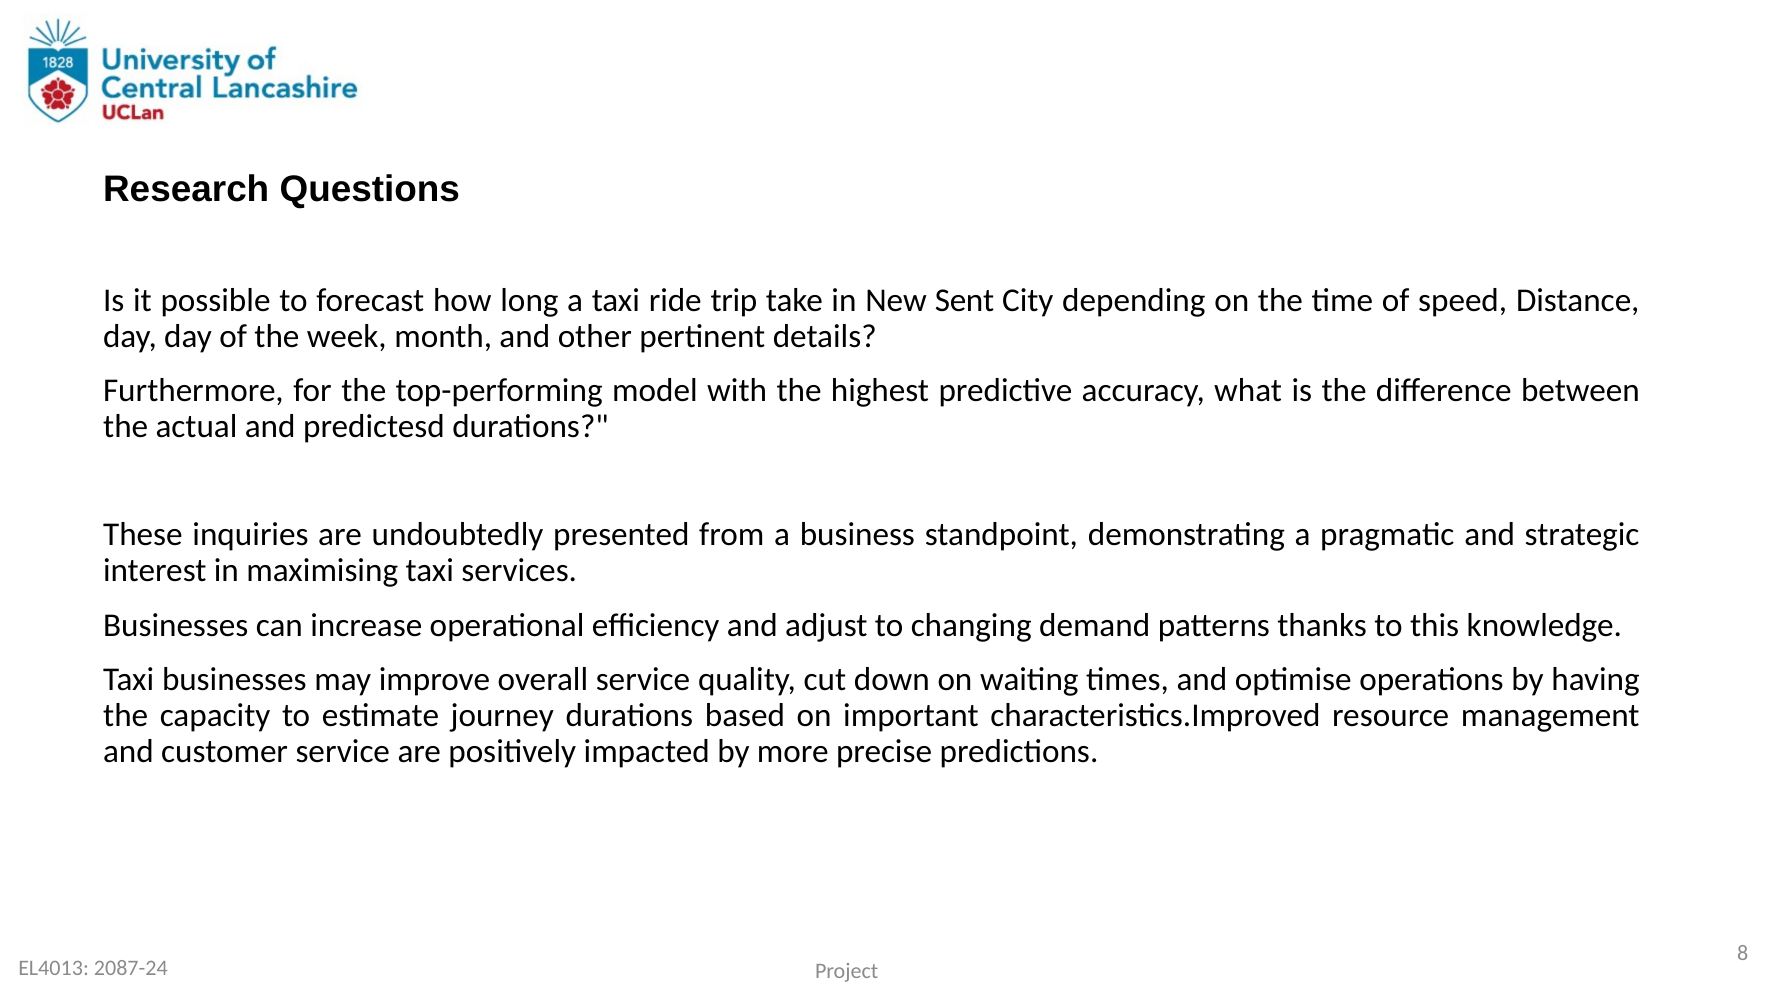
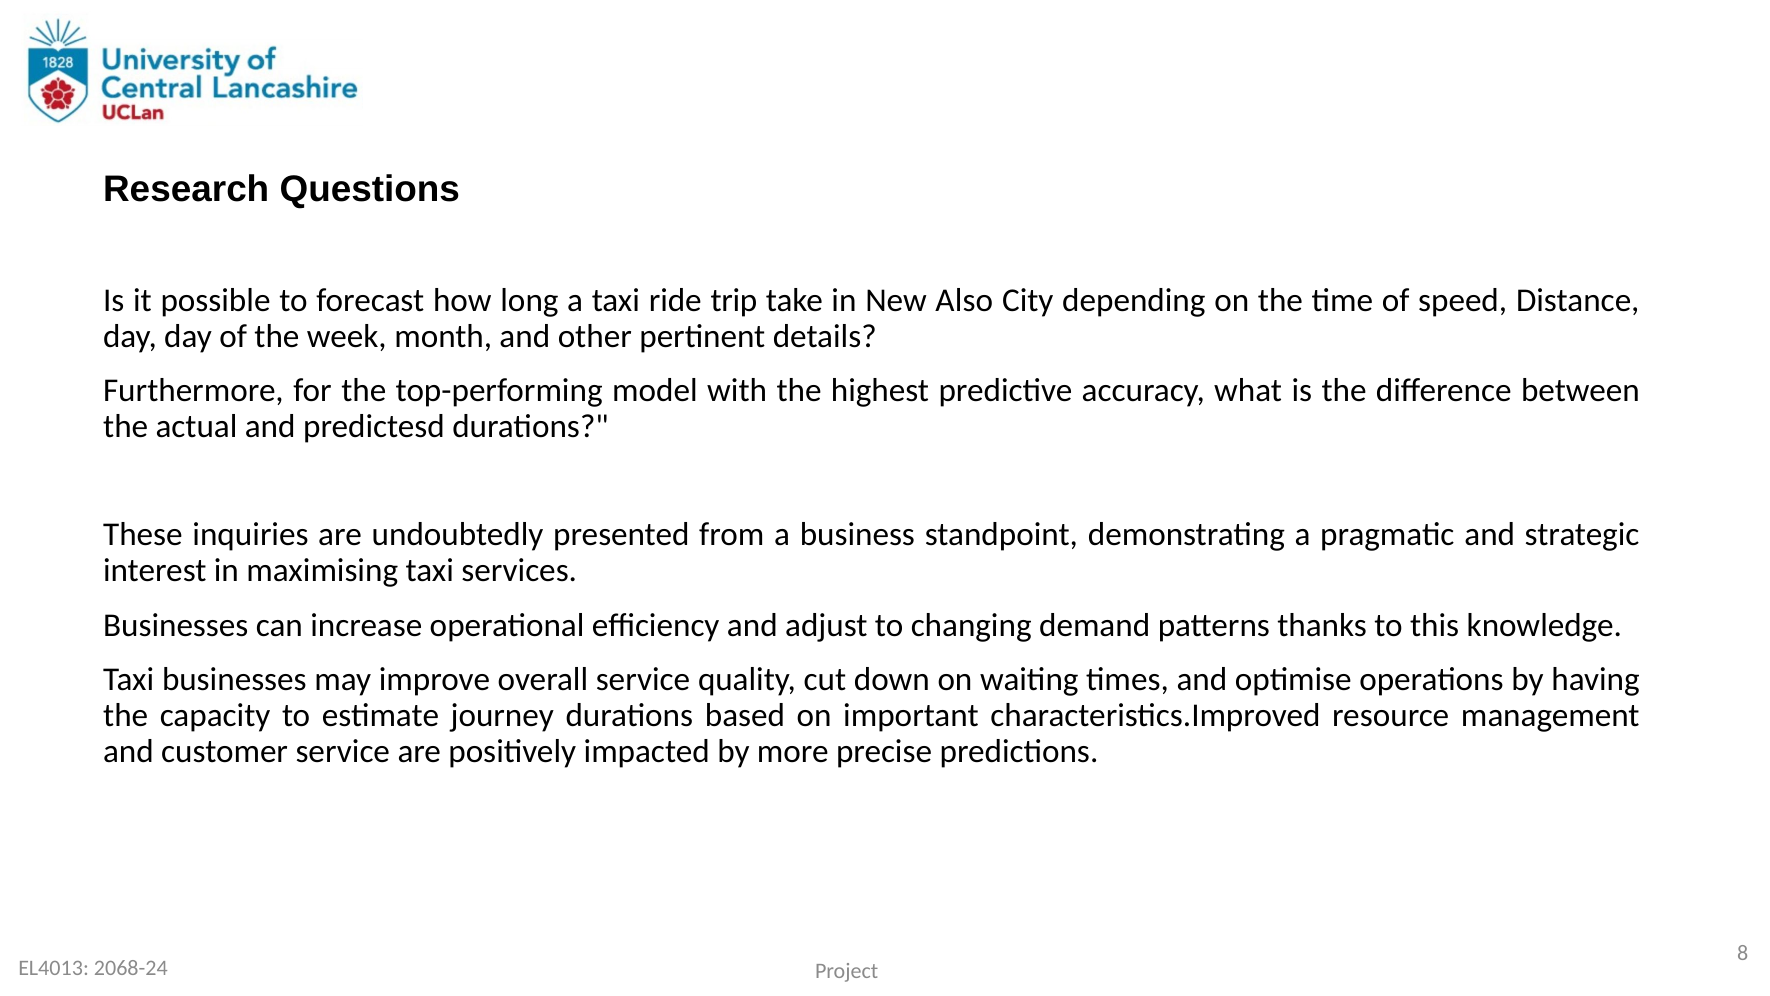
Sent: Sent -> Also
2087-24: 2087-24 -> 2068-24
